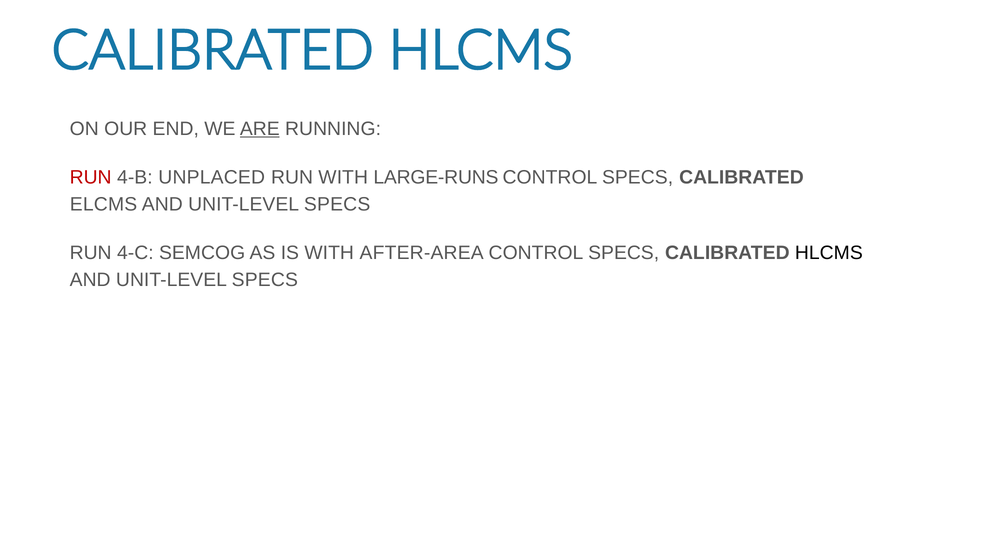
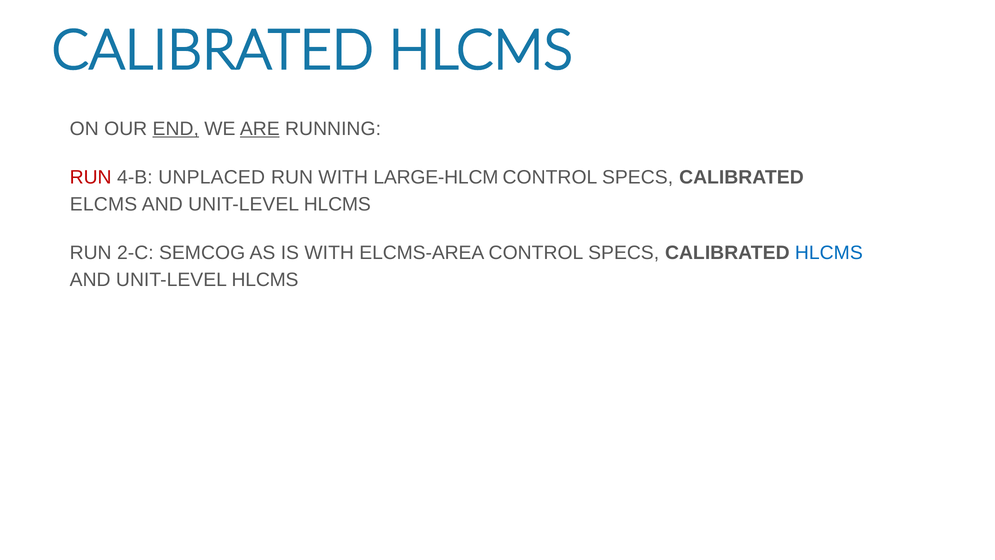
END underline: none -> present
LARGE-RUNS: LARGE-RUNS -> LARGE-HLCM
SPECS at (337, 204): SPECS -> HLCMS
4-C: 4-C -> 2-C
AFTER-AREA: AFTER-AREA -> ELCMS-AREA
HLCMS at (829, 253) colour: black -> blue
SPECS at (265, 280): SPECS -> HLCMS
